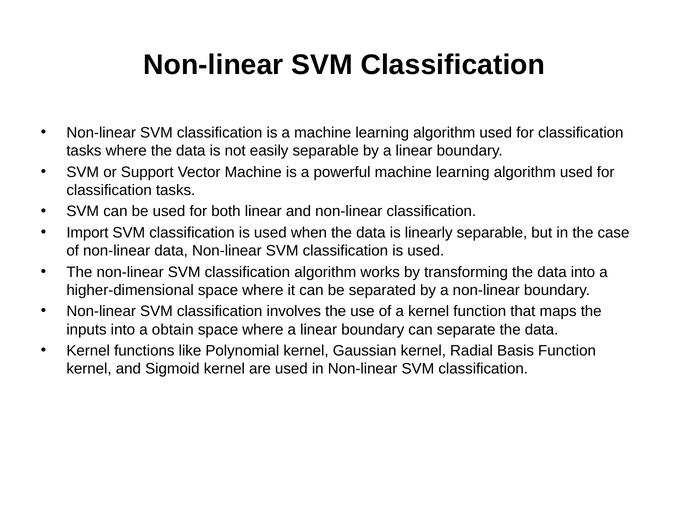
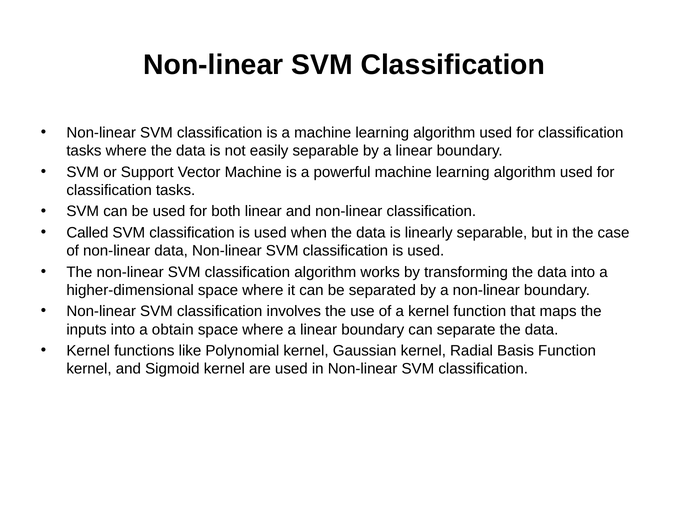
Import: Import -> Called
